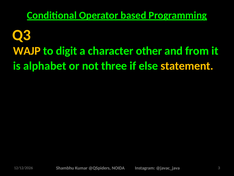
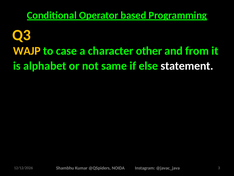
digit: digit -> case
three: three -> same
statement colour: yellow -> white
